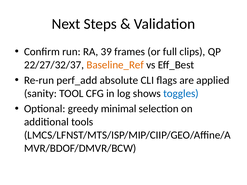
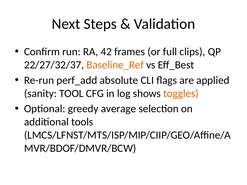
39: 39 -> 42
toggles colour: blue -> orange
minimal: minimal -> average
